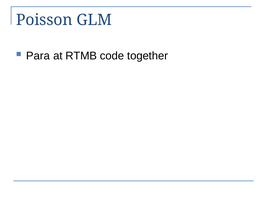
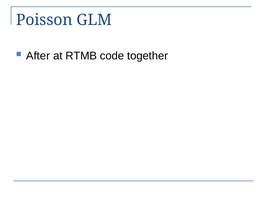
Para: Para -> After
